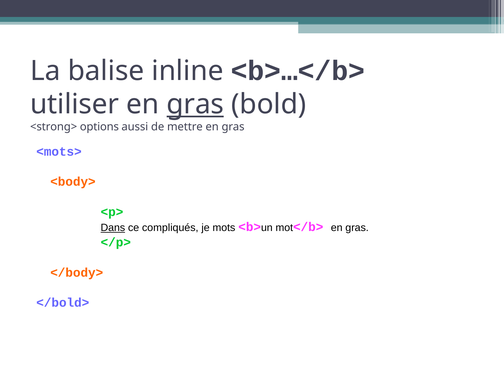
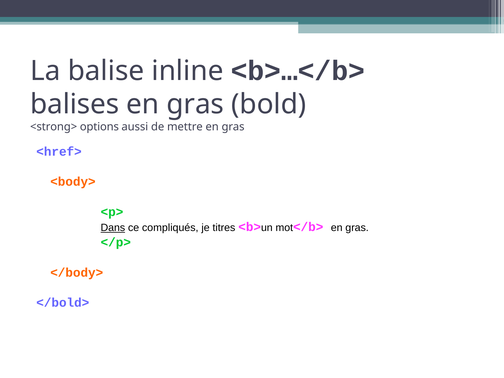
utiliser: utiliser -> balises
gras at (195, 104) underline: present -> none
<mots>: <mots> -> <href>
mots: mots -> titres
